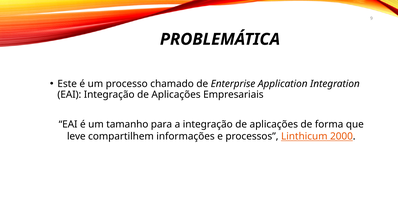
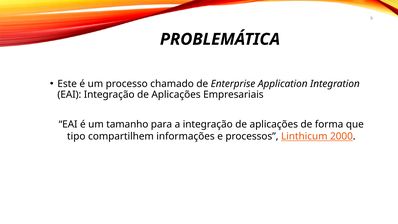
leve: leve -> tipo
